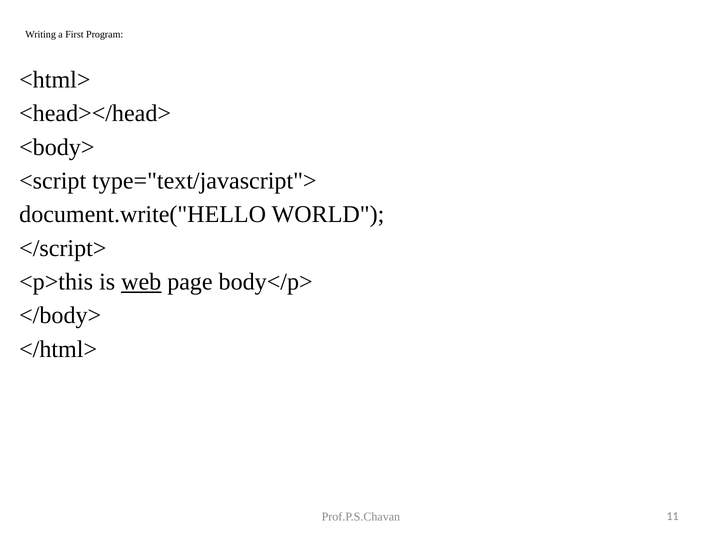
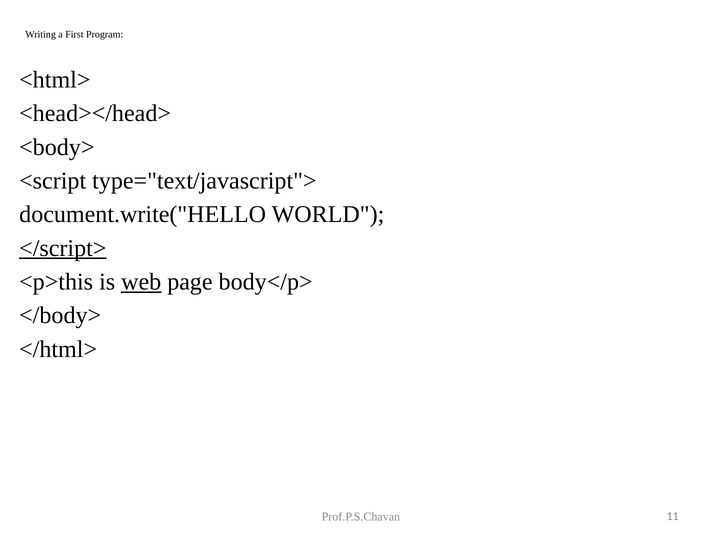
</script> underline: none -> present
